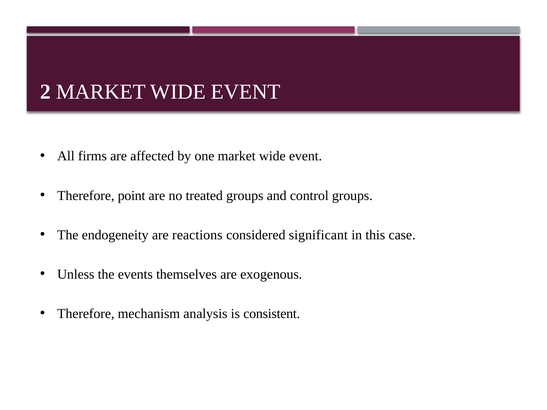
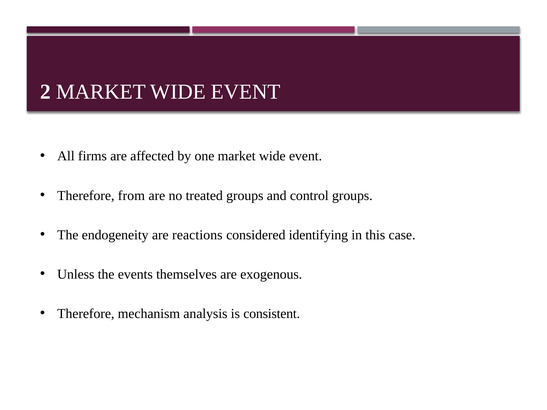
point: point -> from
significant: significant -> identifying
